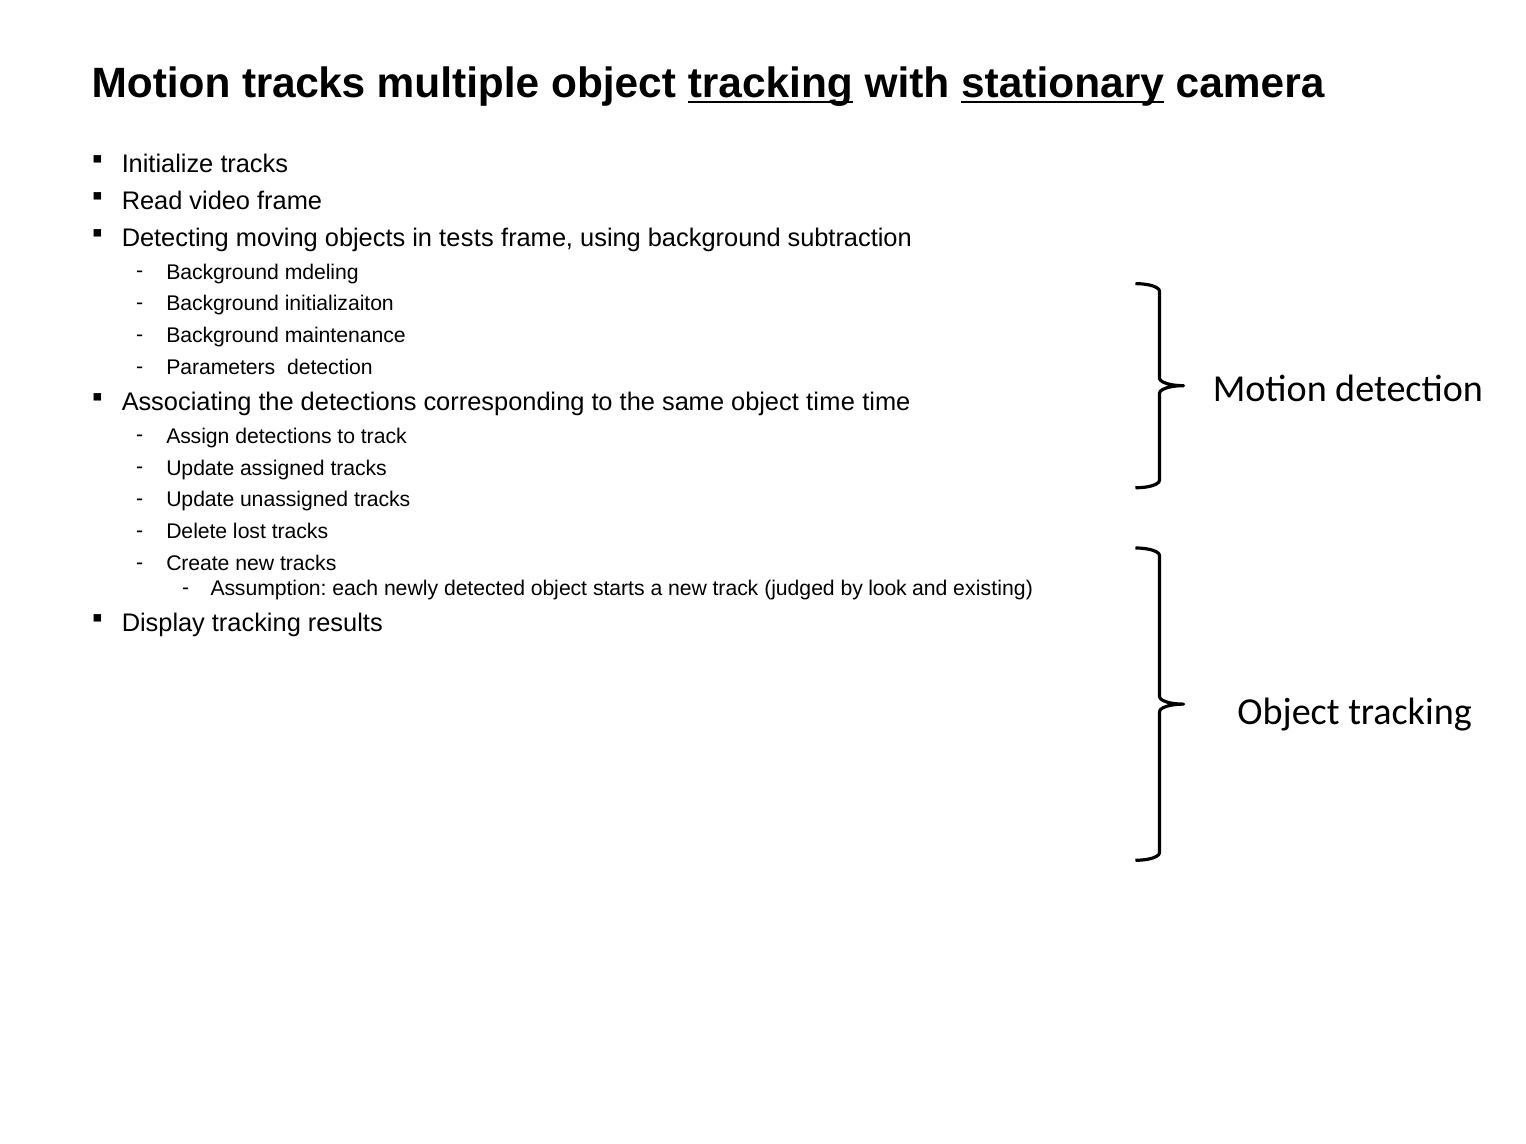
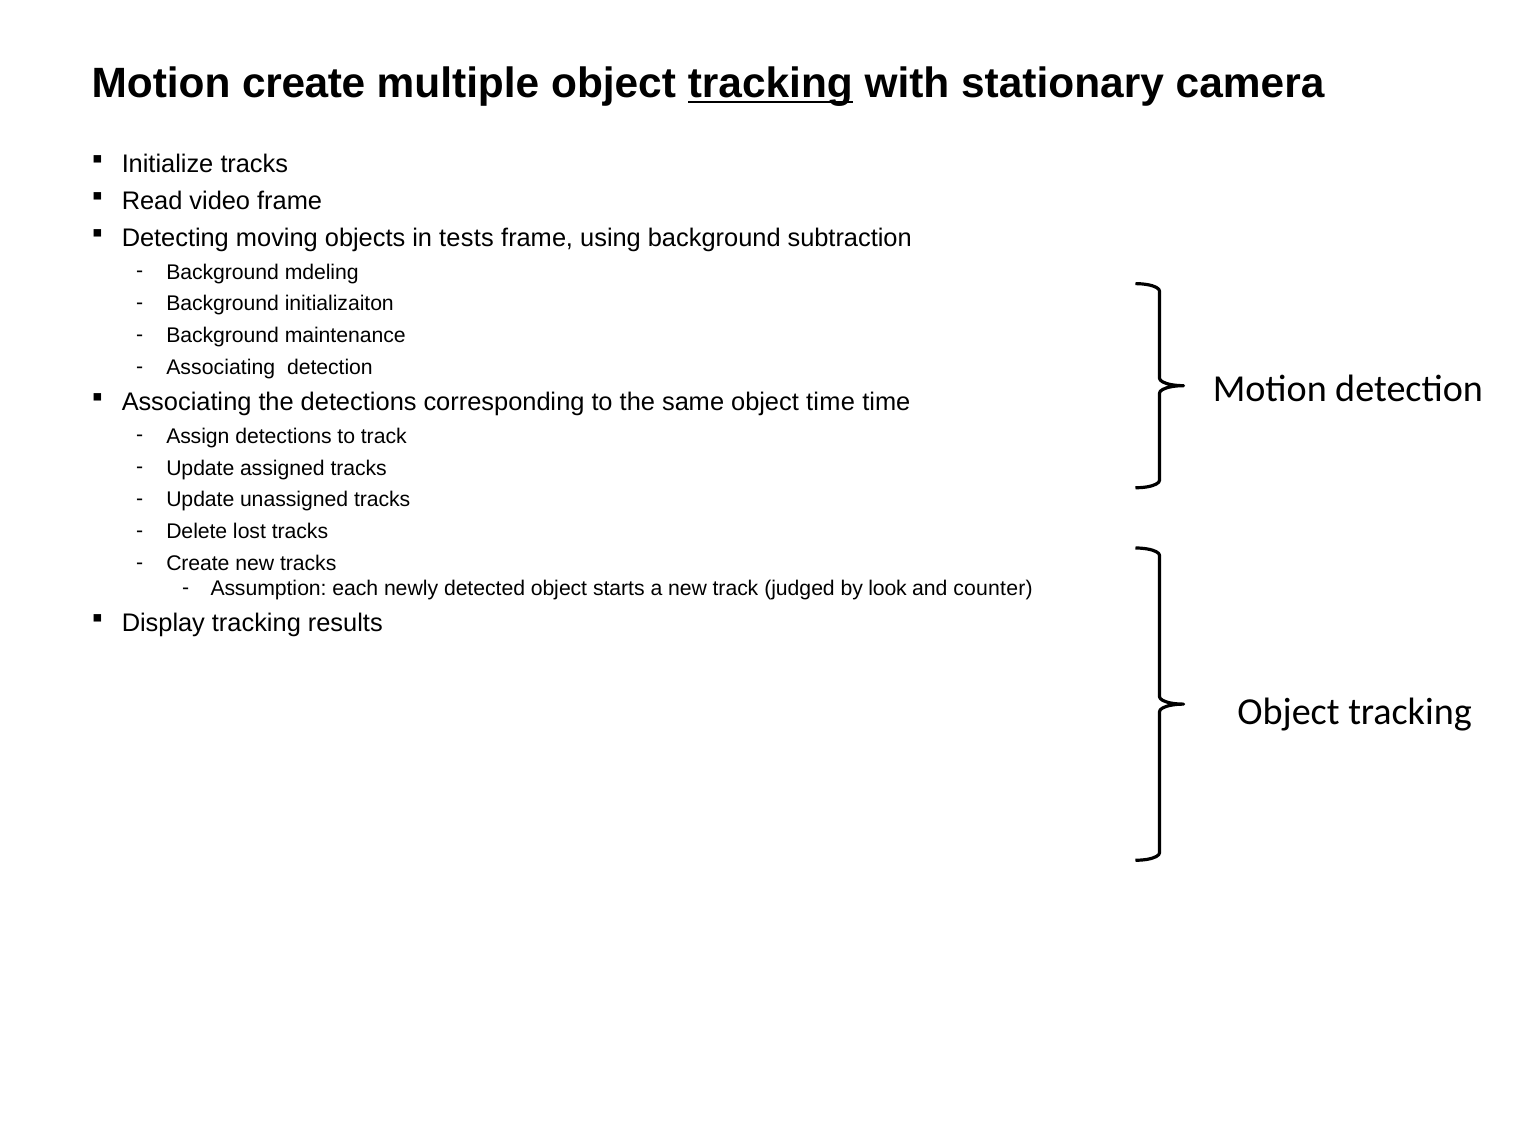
Motion tracks: tracks -> create
stationary underline: present -> none
Parameters at (221, 368): Parameters -> Associating
existing: existing -> counter
